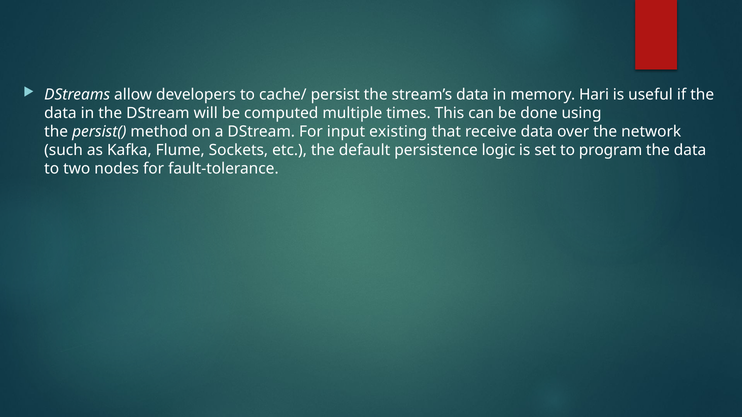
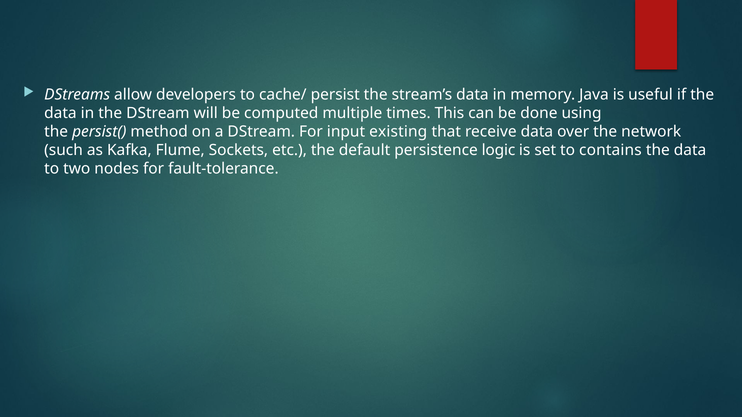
Hari: Hari -> Java
program: program -> contains
